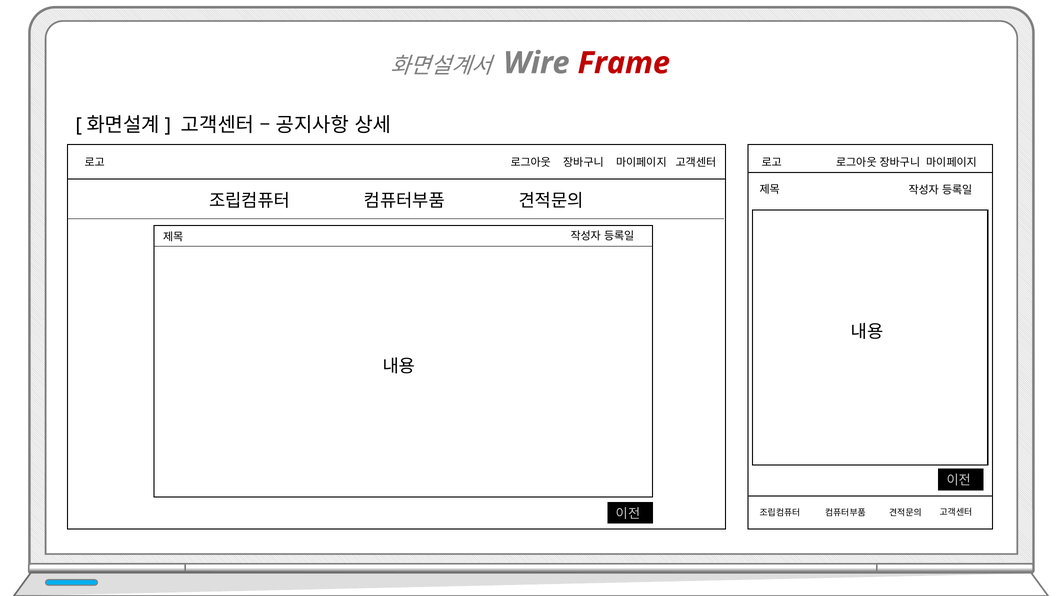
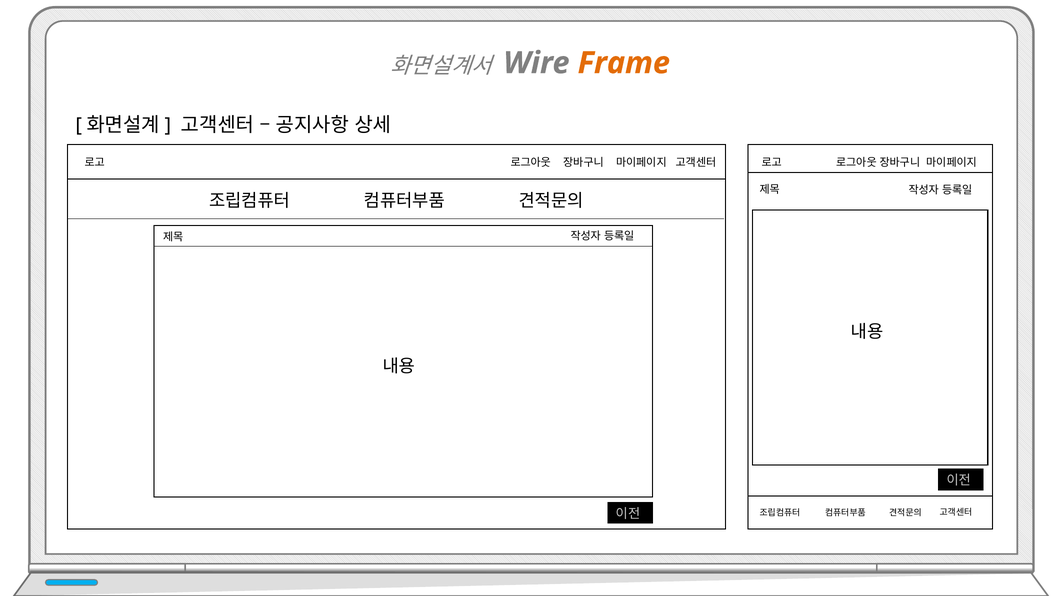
Frame colour: red -> orange
